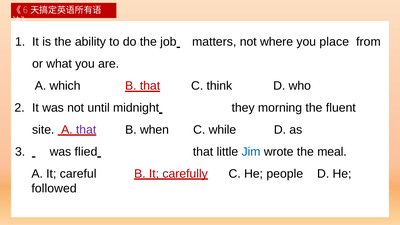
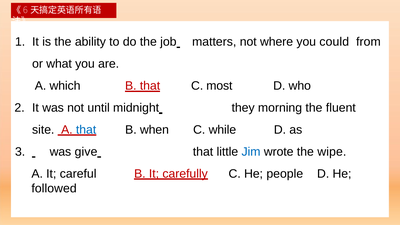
place: place -> could
think: think -> most
that at (86, 130) colour: purple -> blue
flied: flied -> give
meal: meal -> wipe
